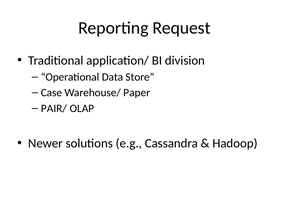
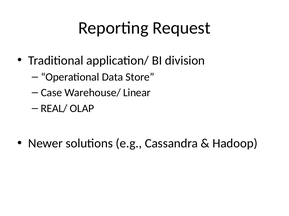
Paper: Paper -> Linear
PAIR/: PAIR/ -> REAL/
